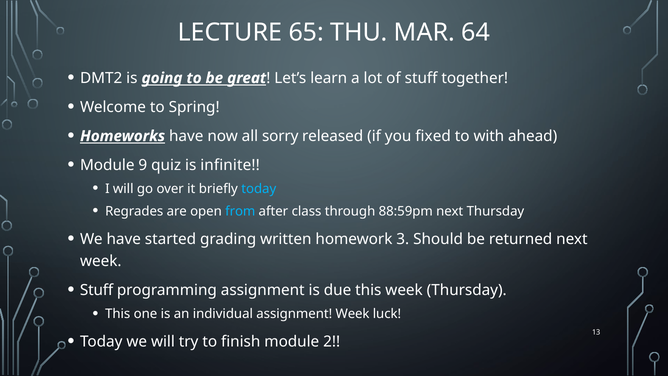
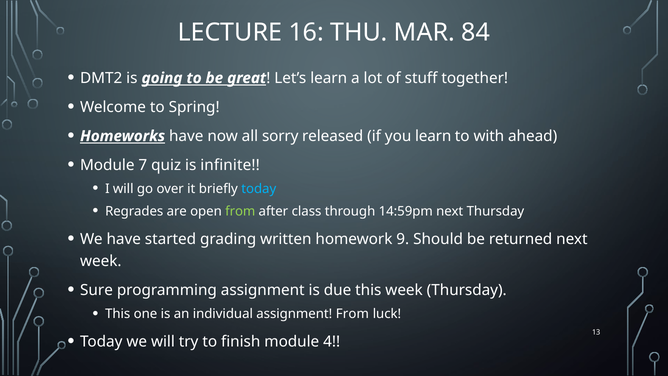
65: 65 -> 16
64: 64 -> 84
you fixed: fixed -> learn
9: 9 -> 7
from at (240, 211) colour: light blue -> light green
88:59pm: 88:59pm -> 14:59pm
3: 3 -> 9
Stuff at (97, 290): Stuff -> Sure
assignment Week: Week -> From
2: 2 -> 4
